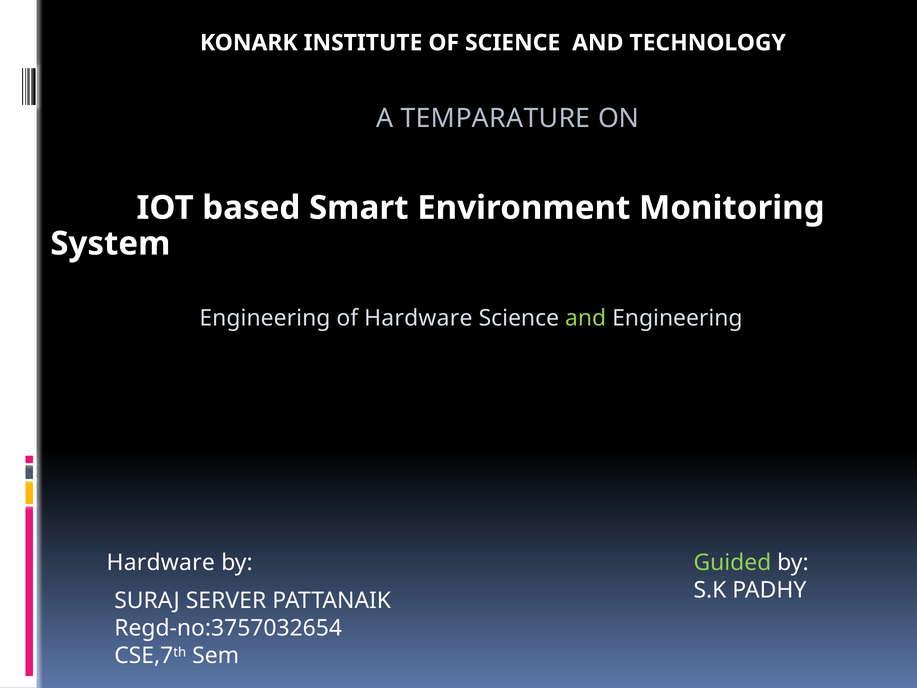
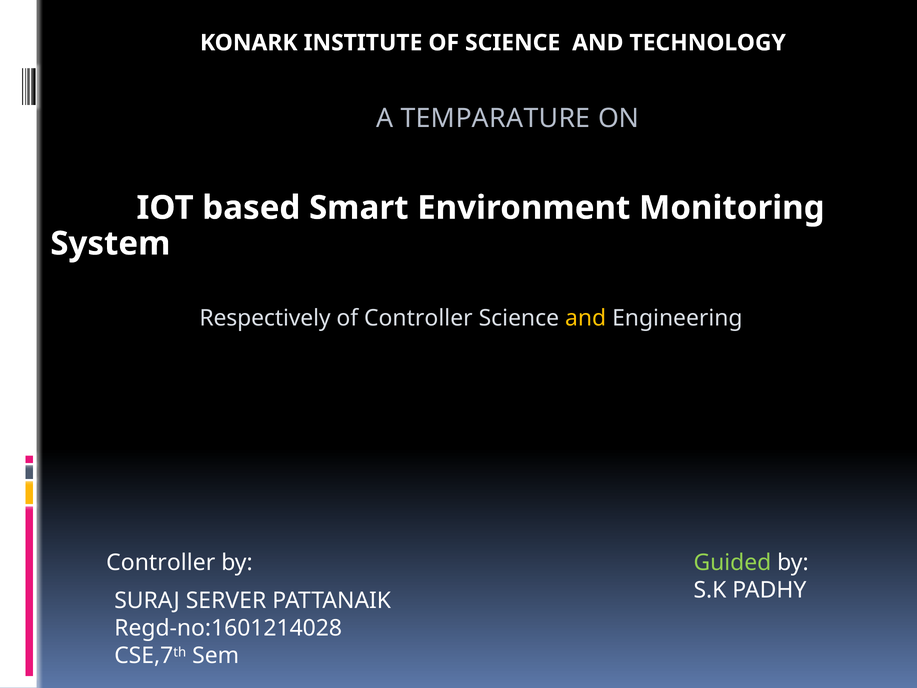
Engineering at (265, 318): Engineering -> Respectively
of Hardware: Hardware -> Controller
and at (586, 318) colour: light green -> yellow
Hardware at (161, 562): Hardware -> Controller
Regd-no:3757032654: Regd-no:3757032654 -> Regd-no:1601214028
